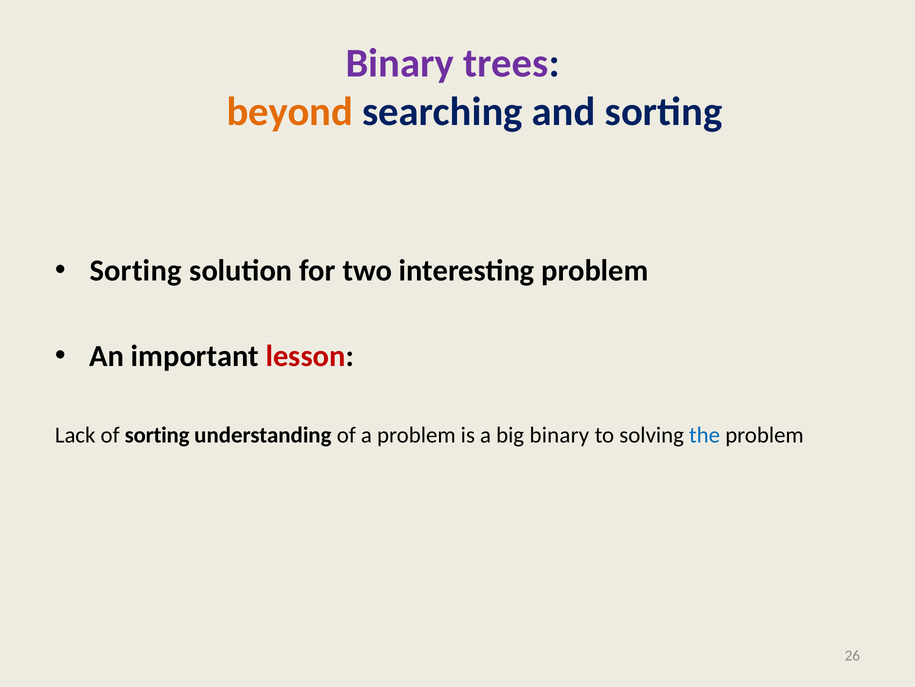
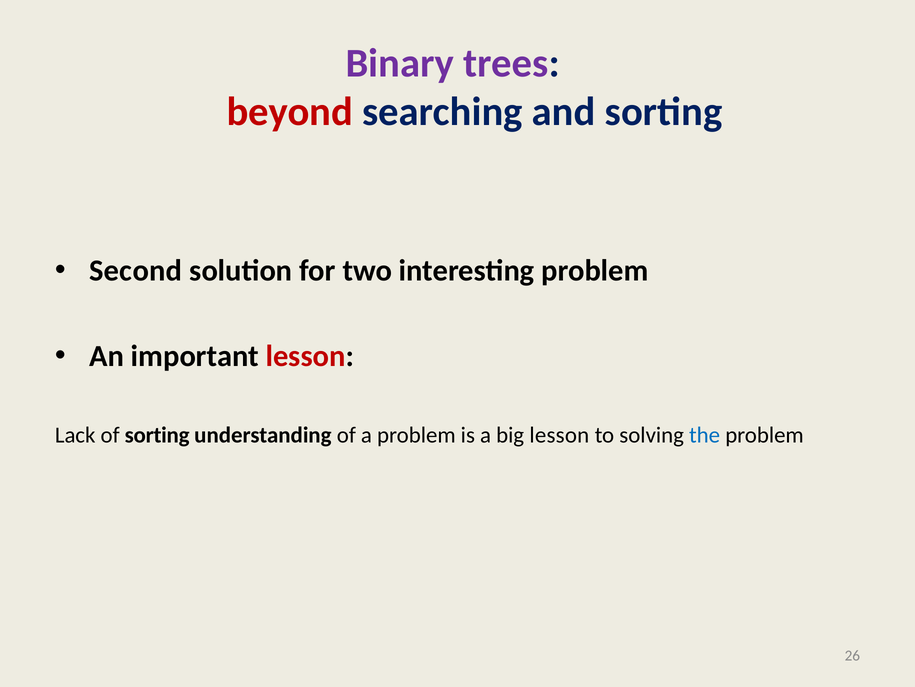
beyond colour: orange -> red
Sorting at (136, 271): Sorting -> Second
big binary: binary -> lesson
